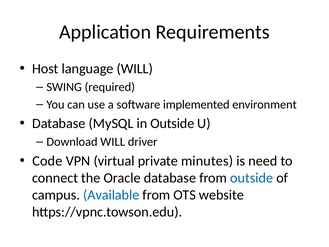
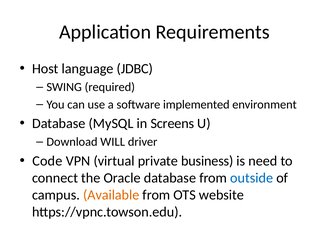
language WILL: WILL -> JDBC
in Outside: Outside -> Screens
minutes: minutes -> business
Available colour: blue -> orange
